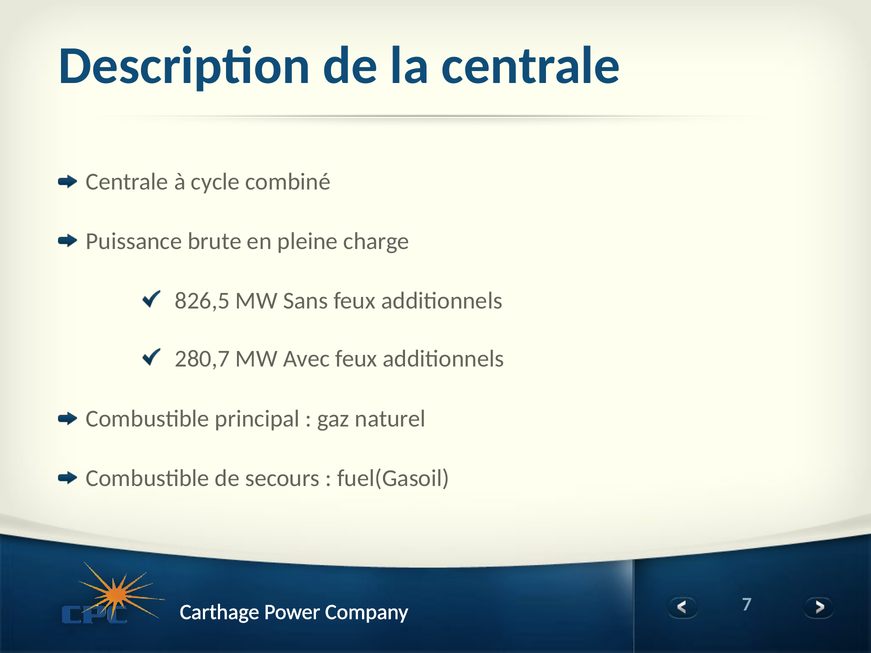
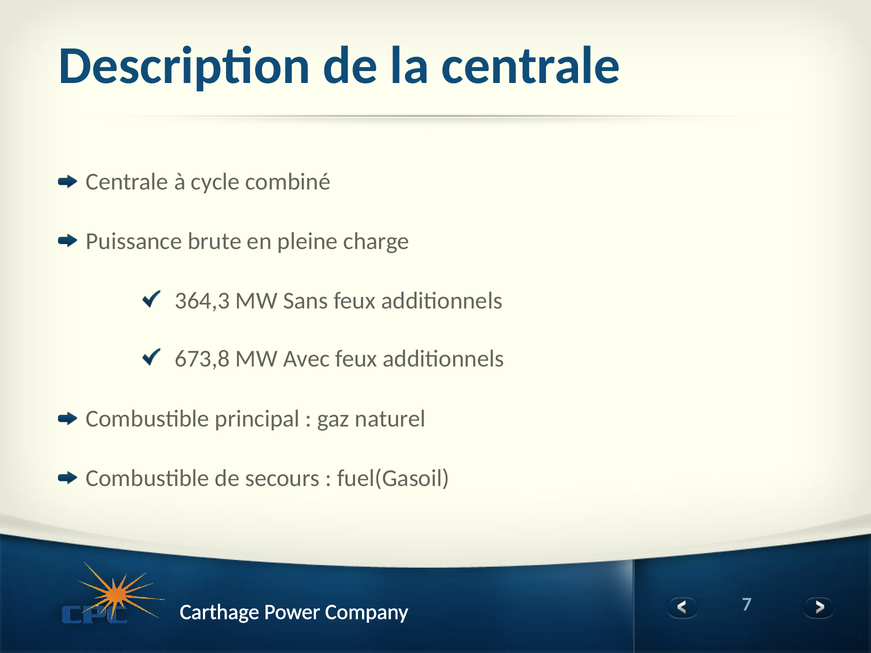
826,5: 826,5 -> 364,3
280,7: 280,7 -> 673,8
